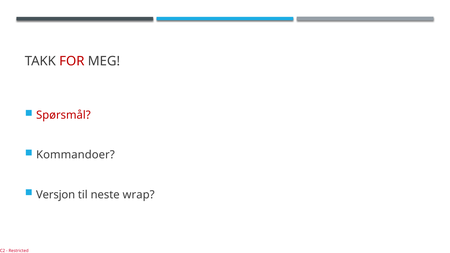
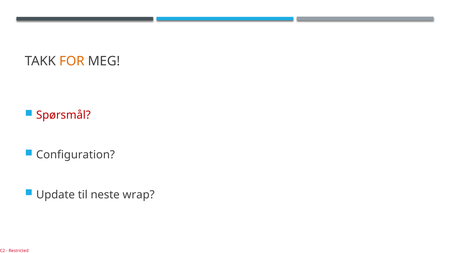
FOR colour: red -> orange
Kommandoer: Kommandoer -> Configuration
Versjon: Versjon -> Update
